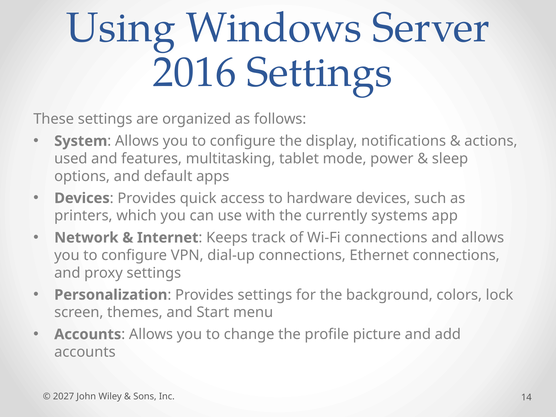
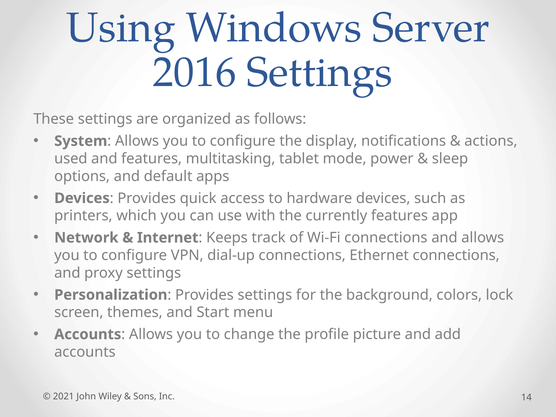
currently systems: systems -> features
2027: 2027 -> 2021
